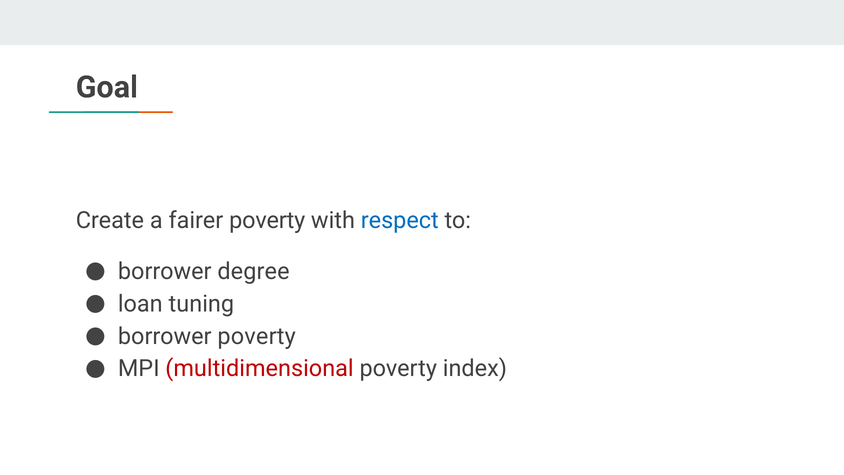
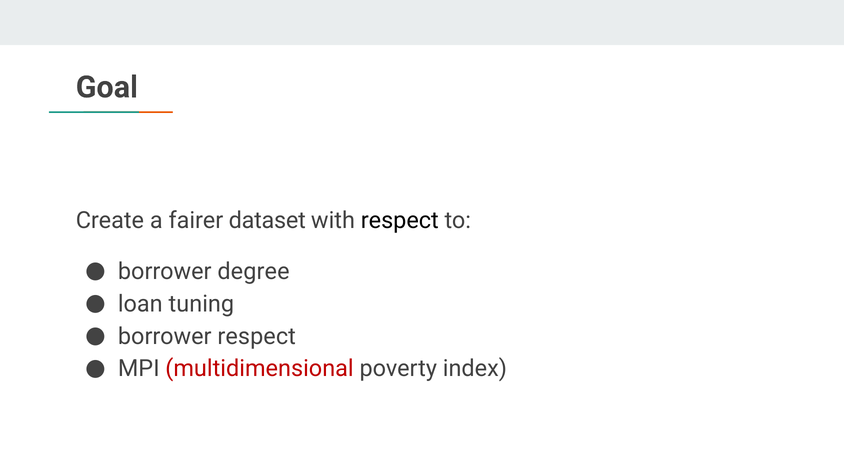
fairer poverty: poverty -> dataset
respect at (400, 220) colour: blue -> black
borrower poverty: poverty -> respect
